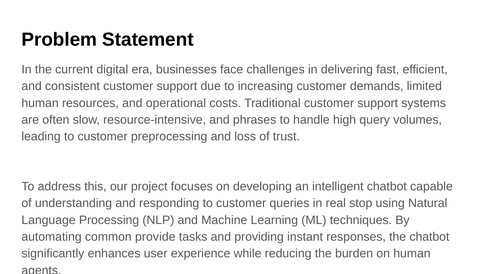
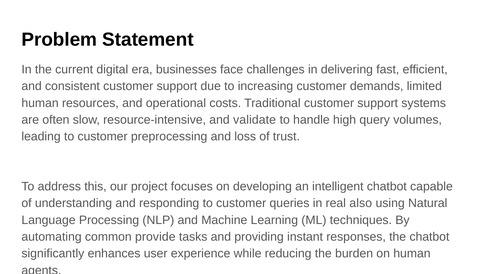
phrases: phrases -> validate
stop: stop -> also
